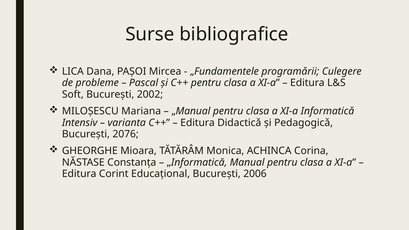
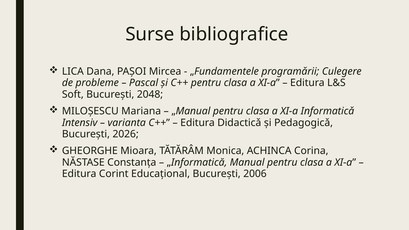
2002: 2002 -> 2048
2076: 2076 -> 2026
